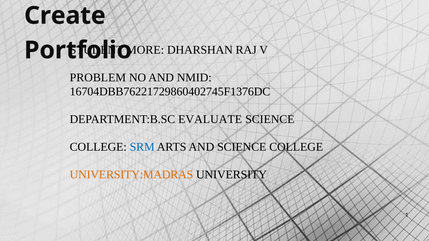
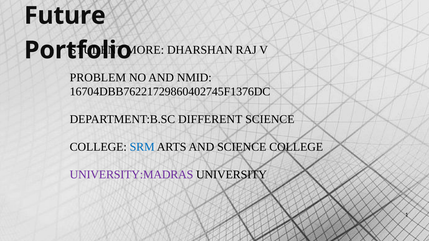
Create: Create -> Future
EVALUATE: EVALUATE -> DIFFERENT
UNIVERSITY:MADRAS colour: orange -> purple
